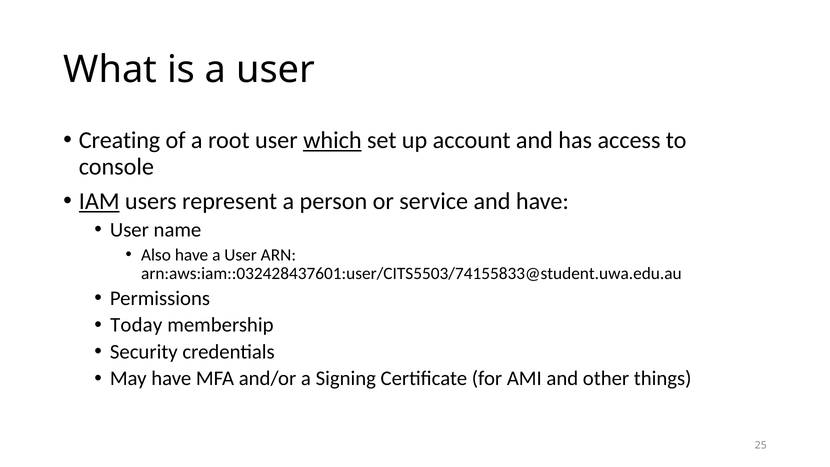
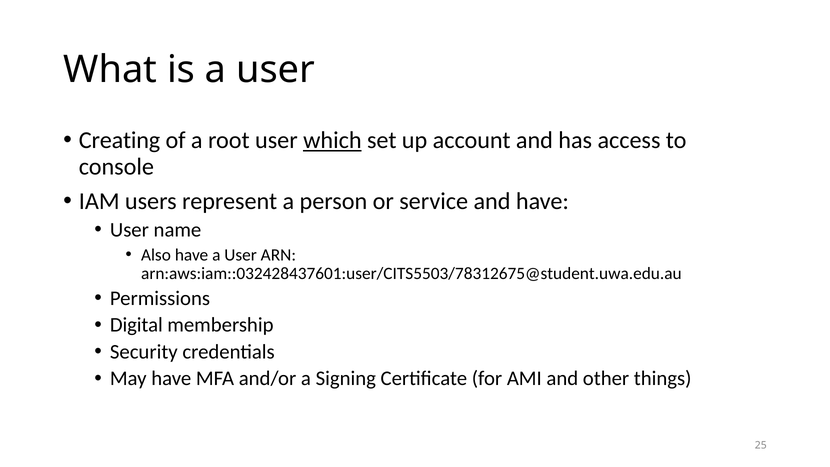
IAM underline: present -> none
arn:aws:iam::032428437601:user/CITS5503/74155833@student.uwa.edu.au: arn:aws:iam::032428437601:user/CITS5503/74155833@student.uwa.edu.au -> arn:aws:iam::032428437601:user/CITS5503/78312675@student.uwa.edu.au
Today: Today -> Digital
